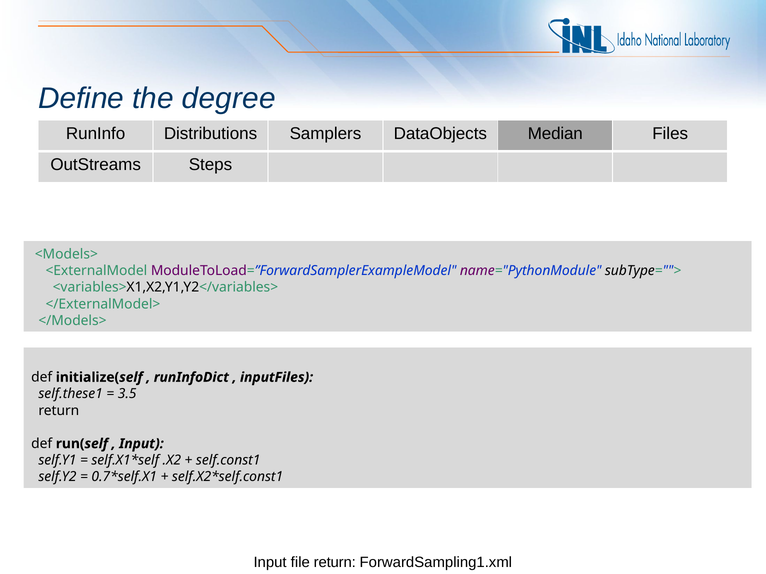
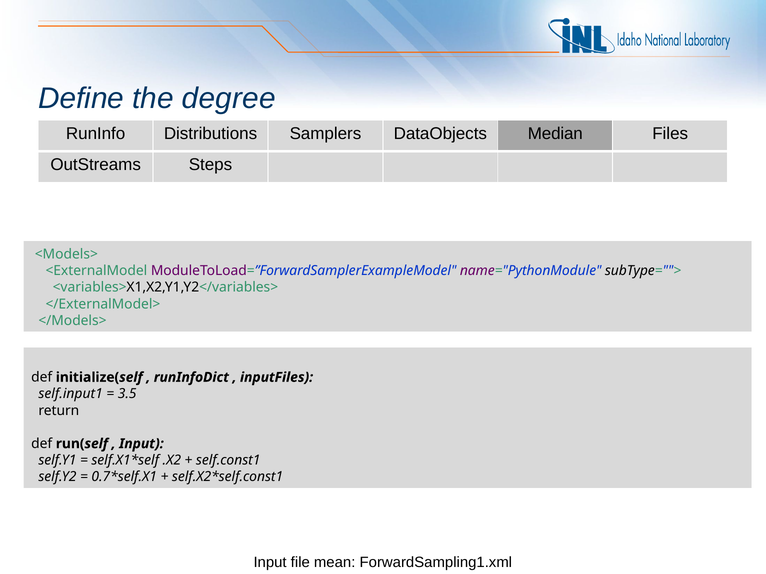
self.these1: self.these1 -> self.input1
file return: return -> mean
